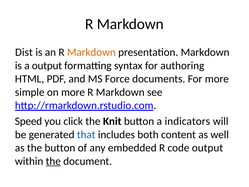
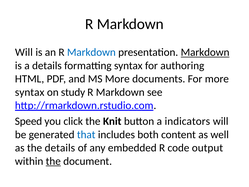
Dist at (24, 52): Dist -> Will
Markdown at (91, 52) colour: orange -> blue
Markdown at (205, 52) underline: none -> present
a output: output -> details
MS Force: Force -> More
simple at (30, 92): simple -> syntax
on more: more -> study
the button: button -> details
